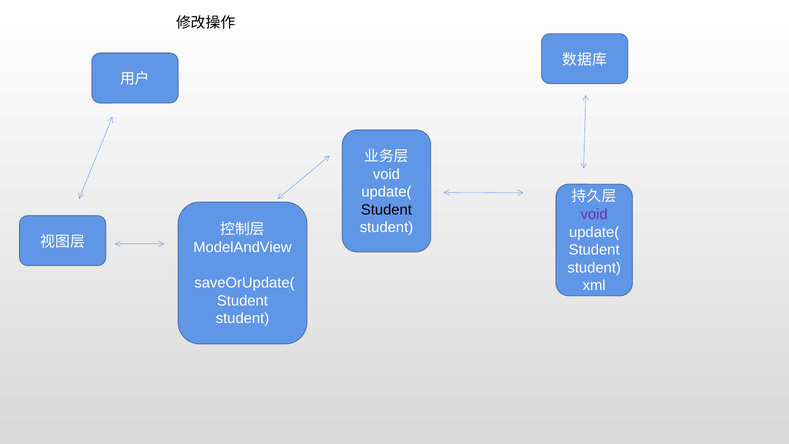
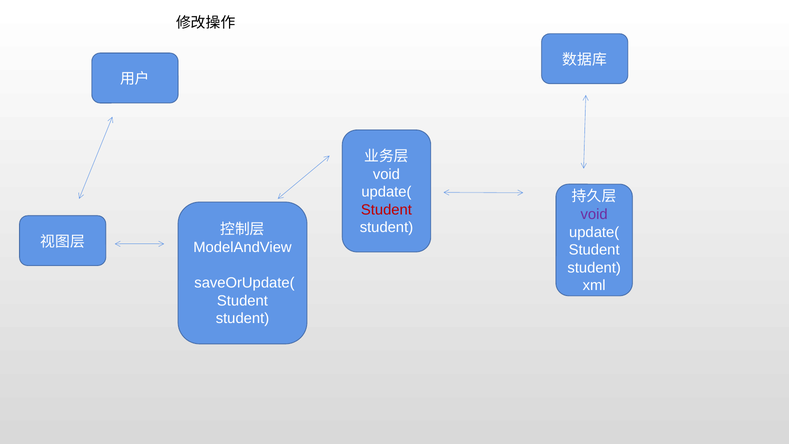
Student at (386, 210) colour: black -> red
